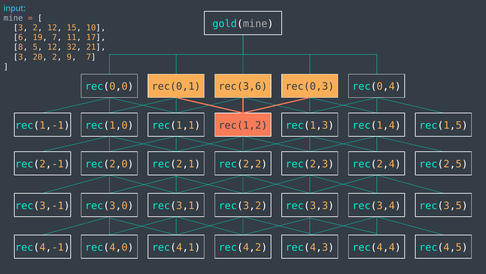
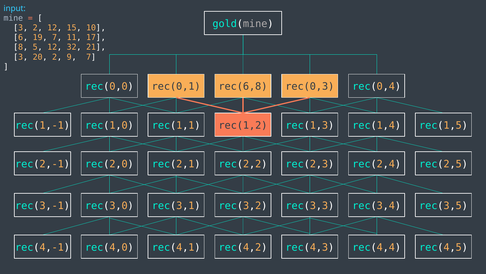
rec(3,6: rec(3,6 -> rec(6,8
